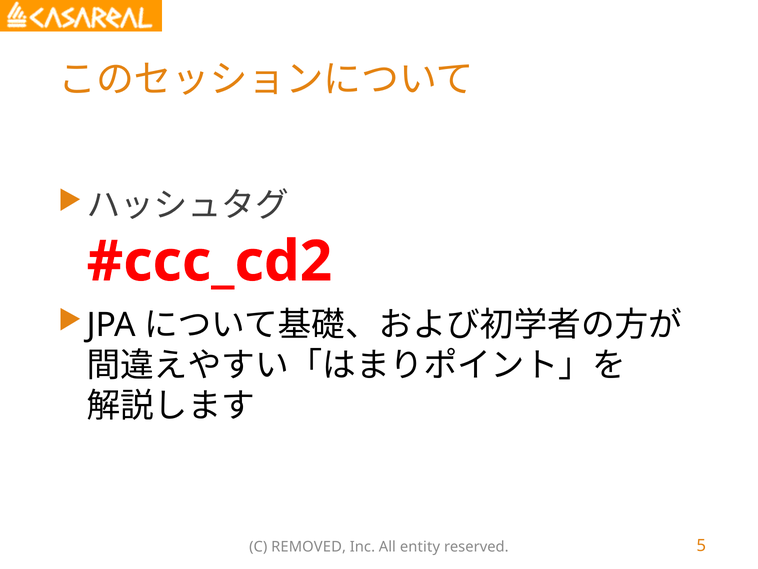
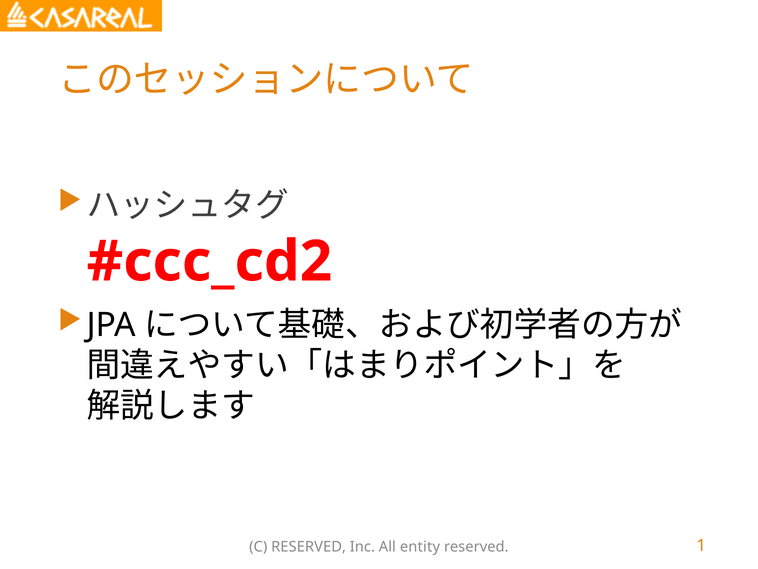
C REMOVED: REMOVED -> RESERVED
5: 5 -> 1
